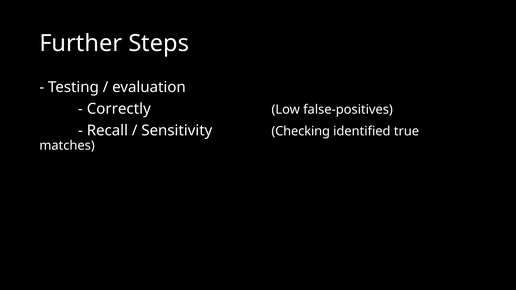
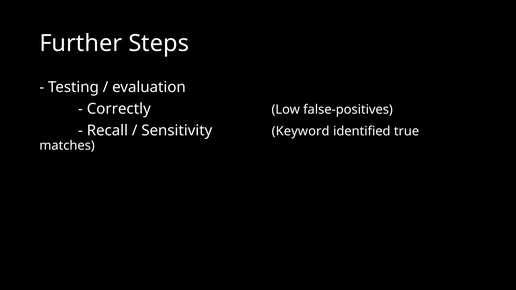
Checking: Checking -> Keyword
